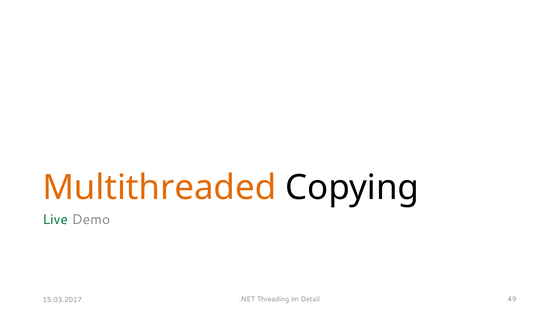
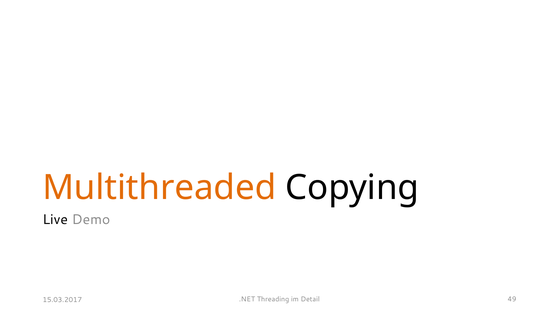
Live colour: green -> black
